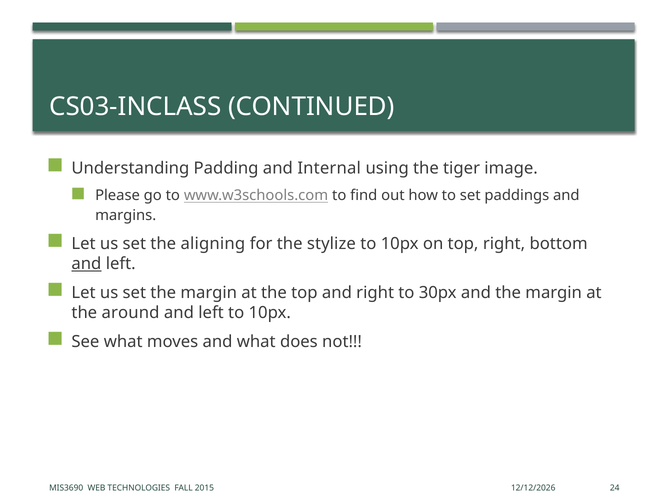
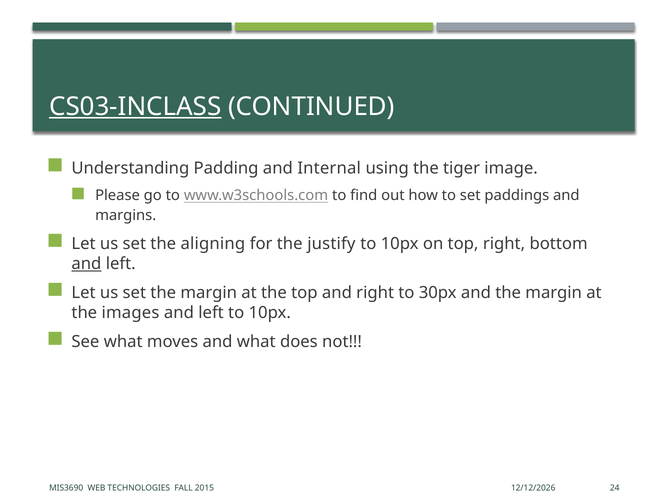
CS03-INCLASS underline: none -> present
stylize: stylize -> justify
around: around -> images
